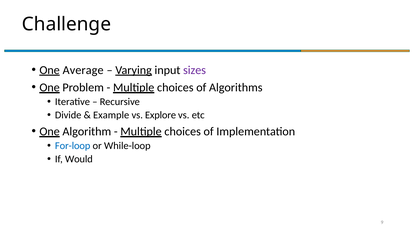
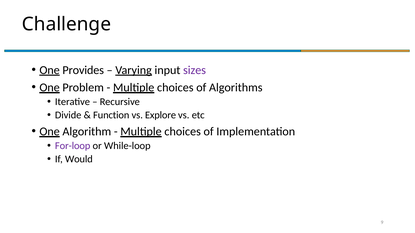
Average: Average -> Provides
Example: Example -> Function
For-loop colour: blue -> purple
